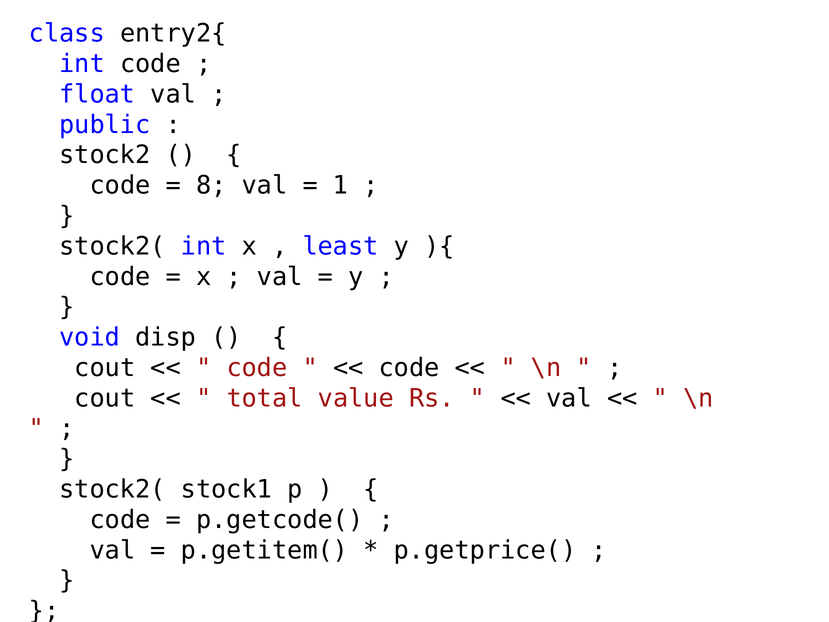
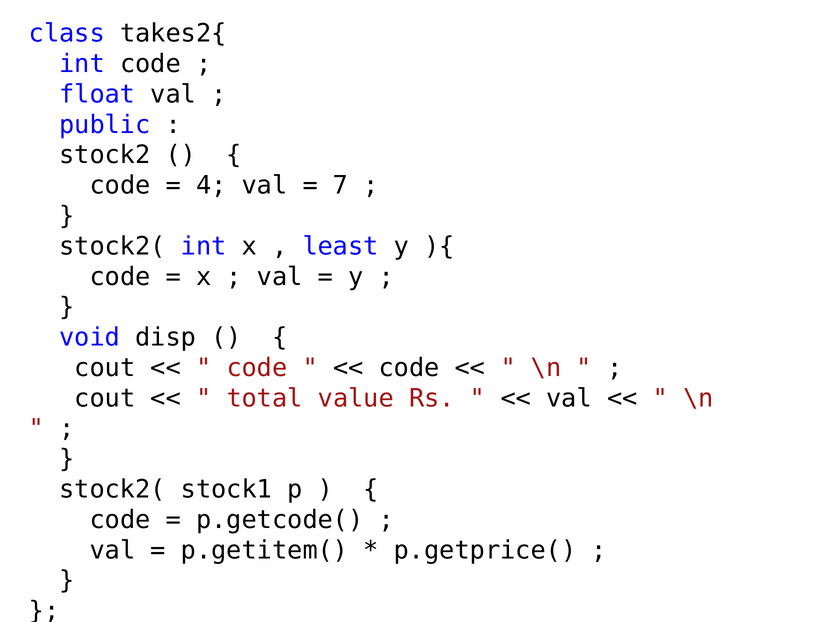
entry2{: entry2{ -> takes2{
8: 8 -> 4
1: 1 -> 7
